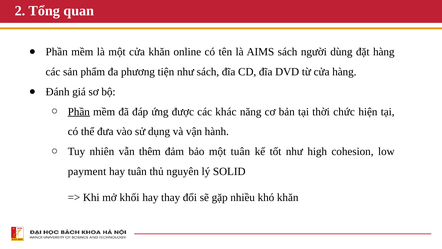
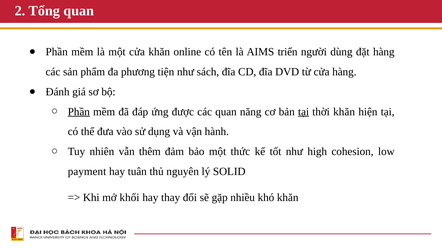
AIMS sách: sách -> triển
các khác: khác -> quan
tại at (304, 112) underline: none -> present
thời chức: chức -> khăn
một tuân: tuân -> thức
